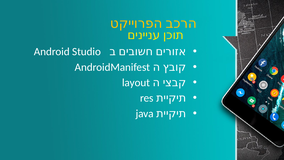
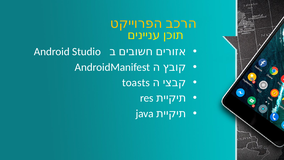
layout: layout -> toasts
